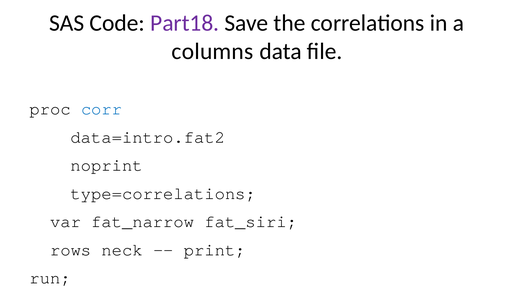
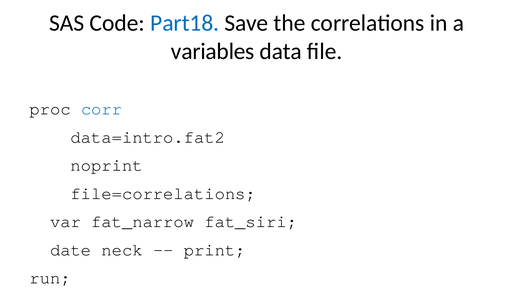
Part18 colour: purple -> blue
columns: columns -> variables
type=correlations: type=correlations -> file=correlations
rows: rows -> date
